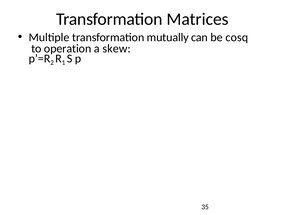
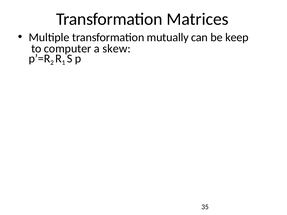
cosq: cosq -> keep
operation: operation -> computer
